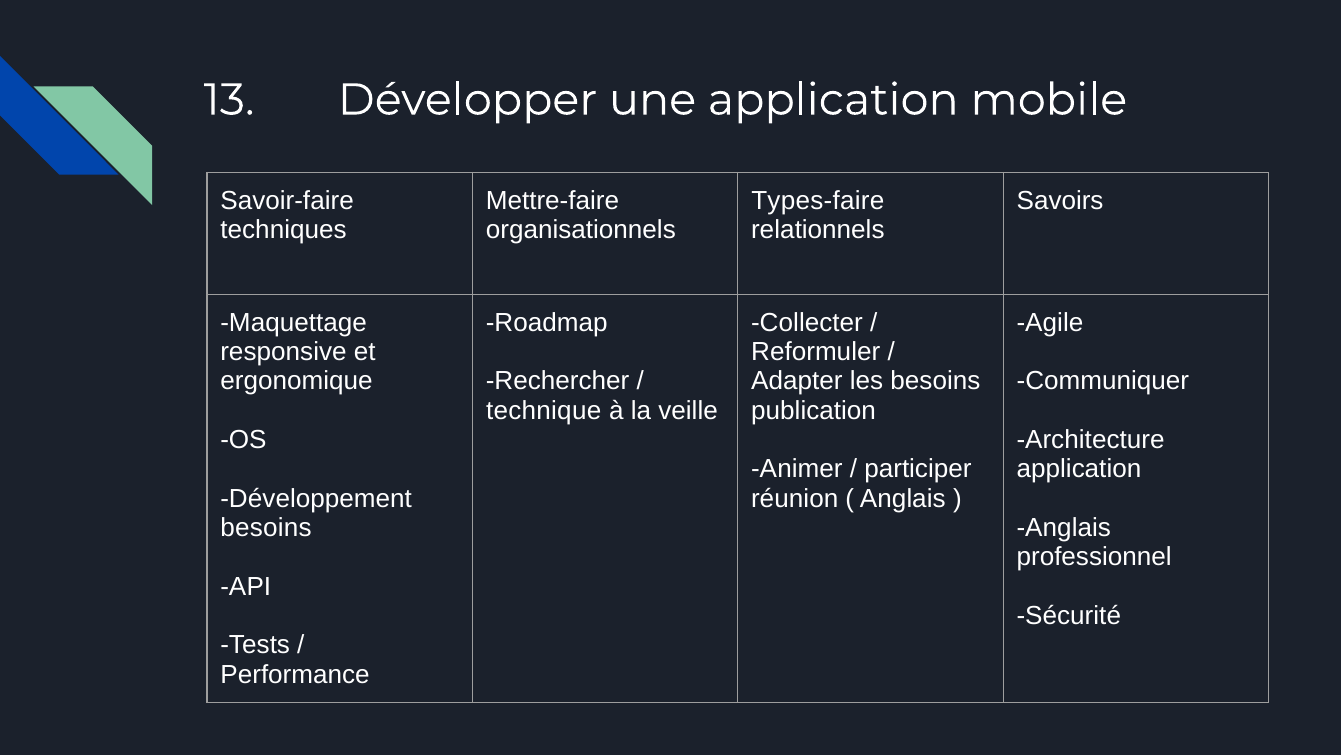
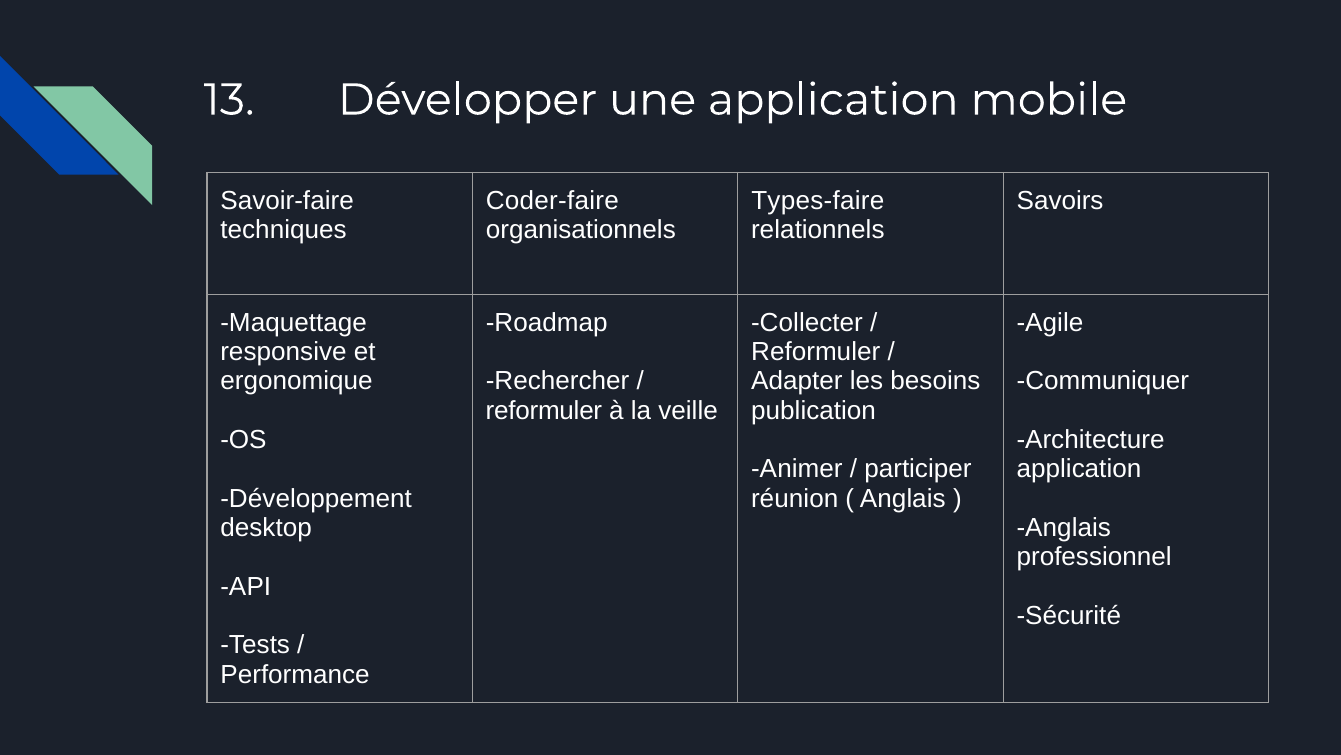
Mettre-faire: Mettre-faire -> Coder-faire
technique at (544, 410): technique -> reformuler
besoins at (266, 527): besoins -> desktop
